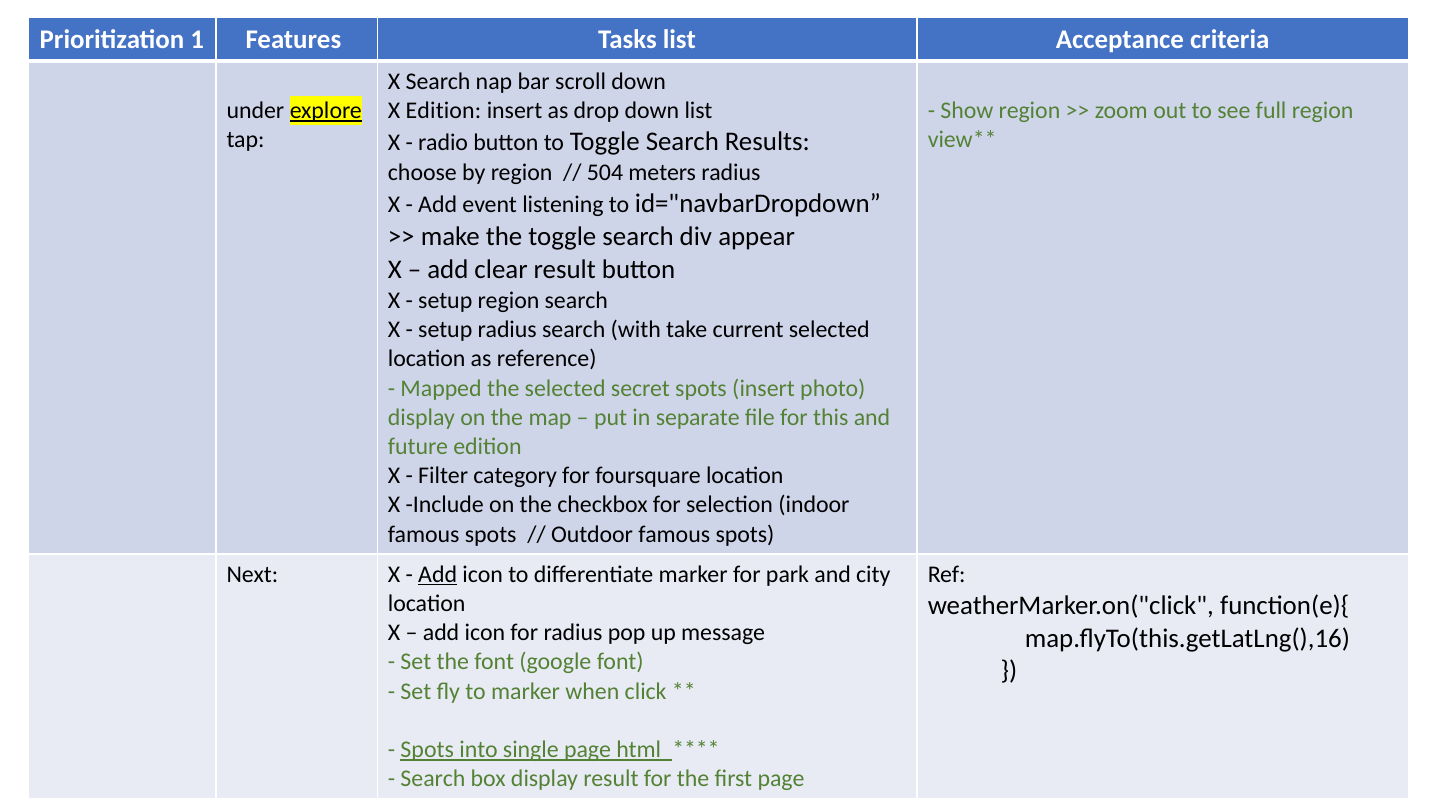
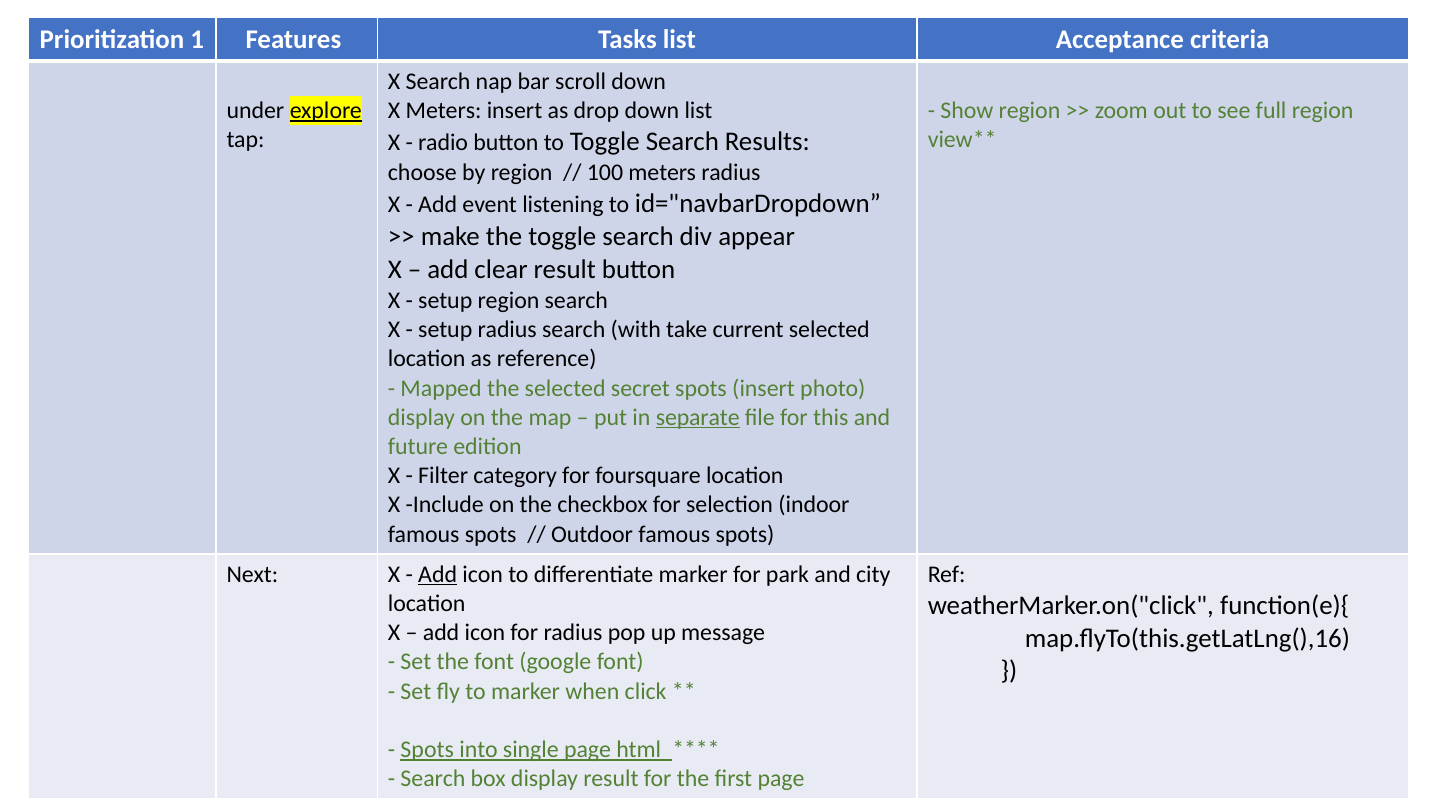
X Edition: Edition -> Meters
504: 504 -> 100
separate underline: none -> present
